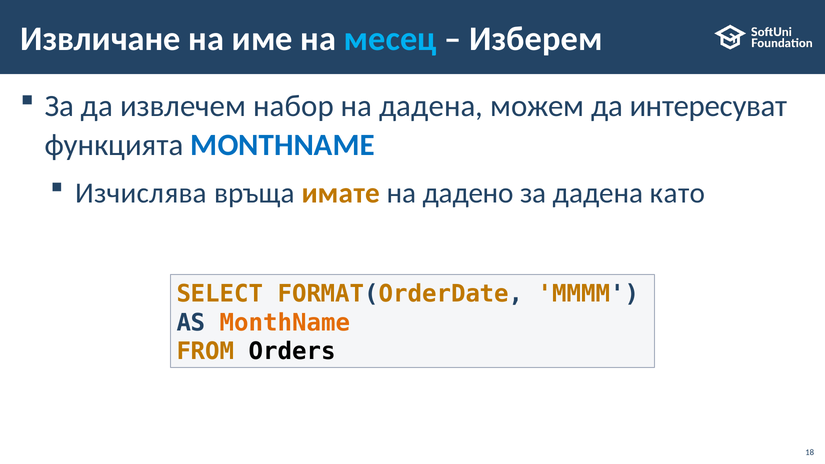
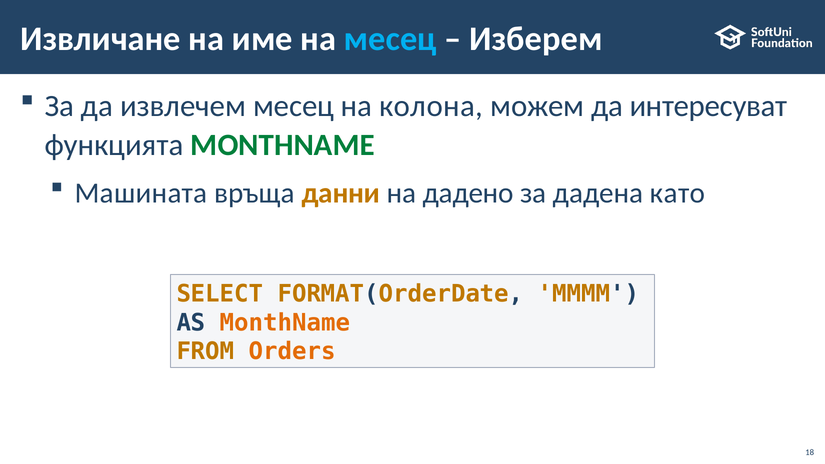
извлечем набор: набор -> месец
на дадена: дадена -> колона
MONTHNAME at (283, 145) colour: blue -> green
Изчислява: Изчислява -> Машината
имате: имате -> данни
Orders colour: black -> orange
